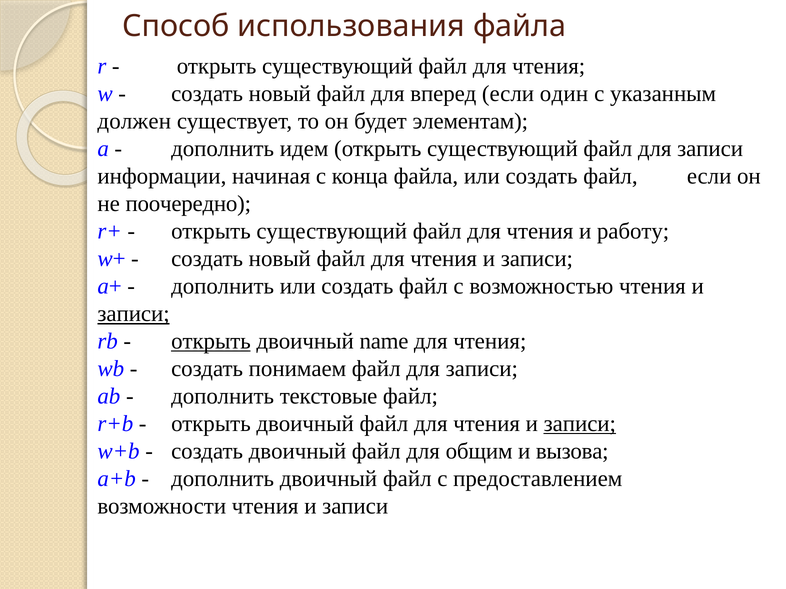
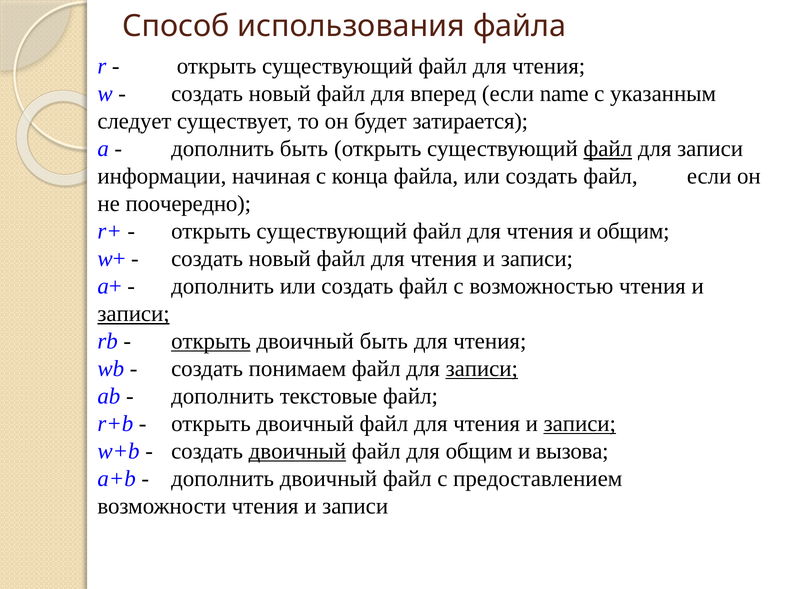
один: один -> name
должен: должен -> следует
элементам: элементам -> затирается
дополнить идем: идем -> быть
файл at (608, 149) underline: none -> present
и работу: работу -> общим
двоичный name: name -> быть
записи at (482, 369) underline: none -> present
двоичный at (297, 452) underline: none -> present
